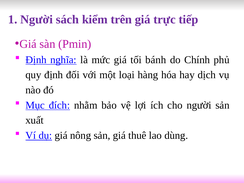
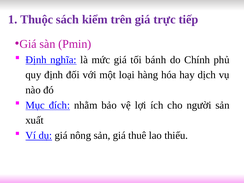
1 Người: Người -> Thuộc
dùng: dùng -> thiếu
